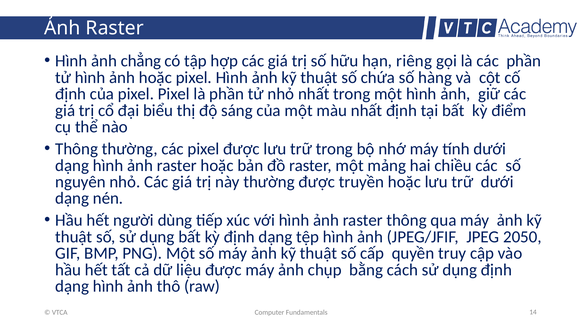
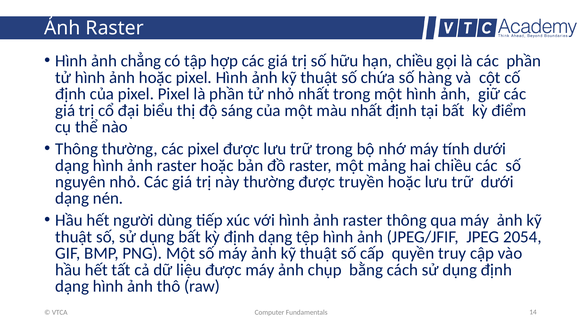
hạn riêng: riêng -> chiều
2050: 2050 -> 2054
